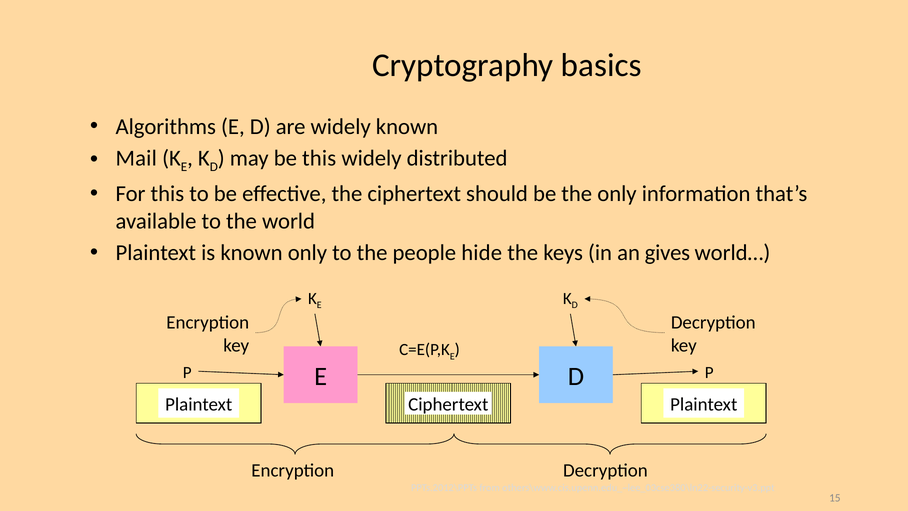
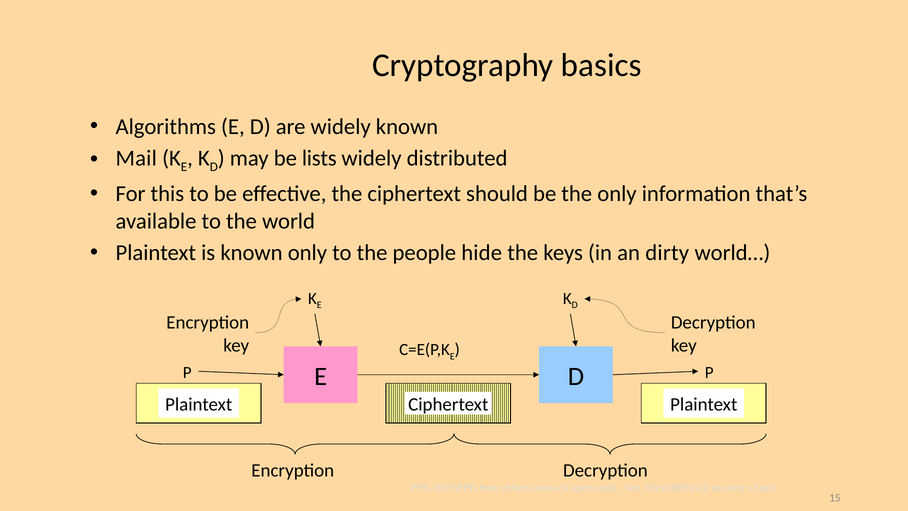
be this: this -> lists
gives: gives -> dirty
